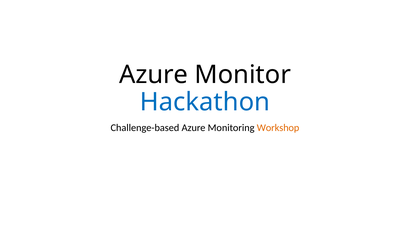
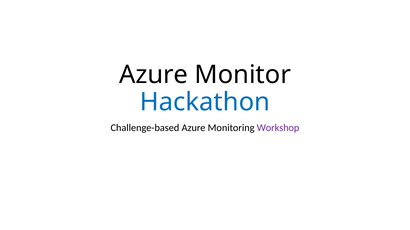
Workshop colour: orange -> purple
